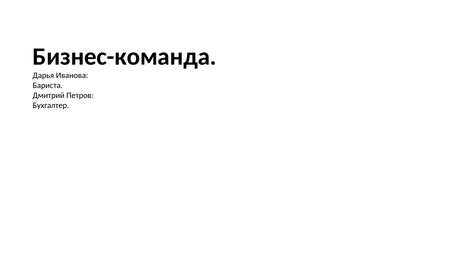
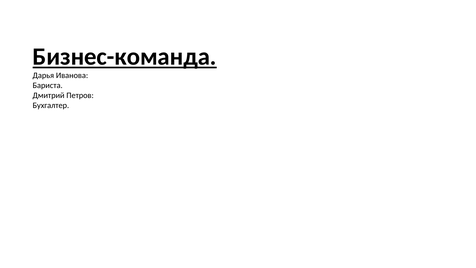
Бизнес-команда underline: none -> present
